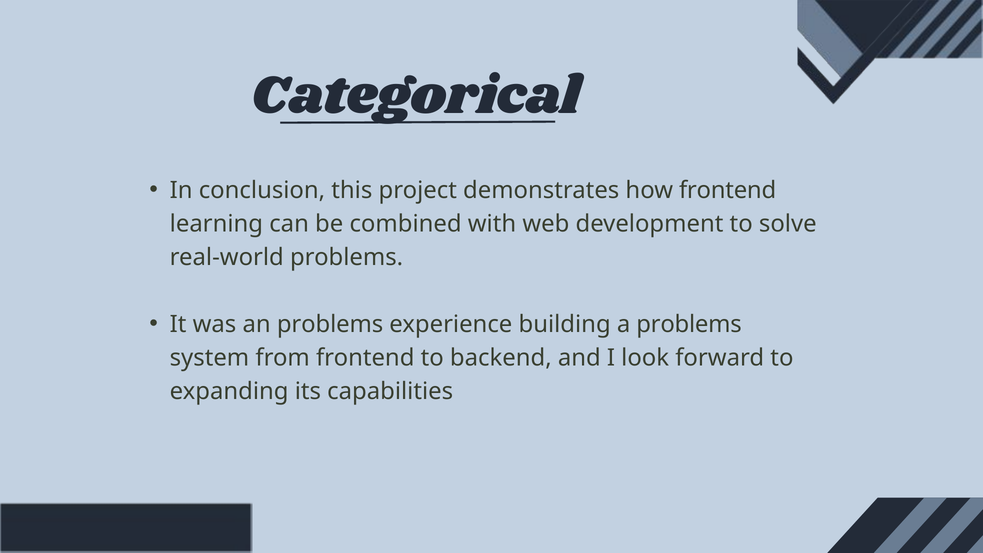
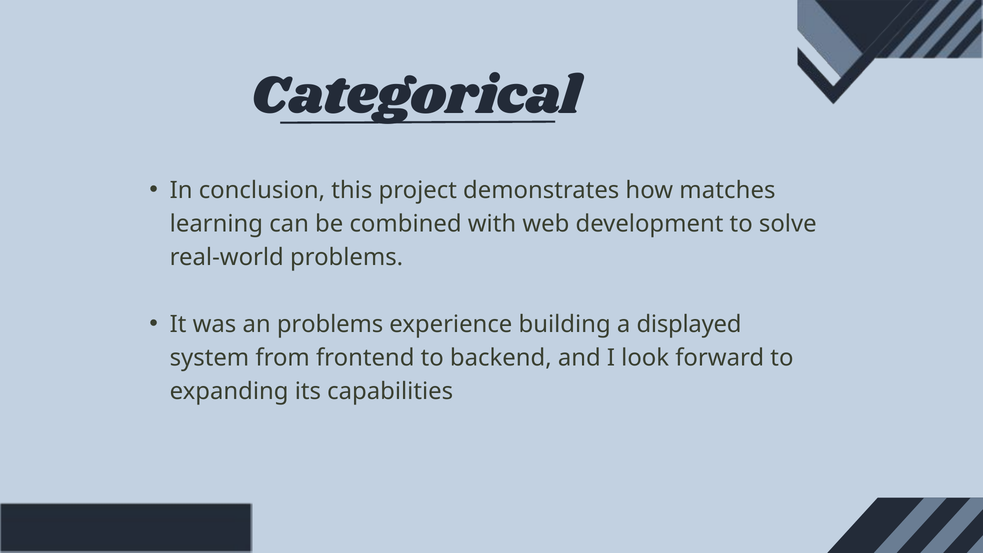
how frontend: frontend -> matches
a problems: problems -> displayed
